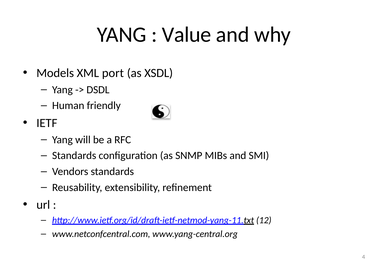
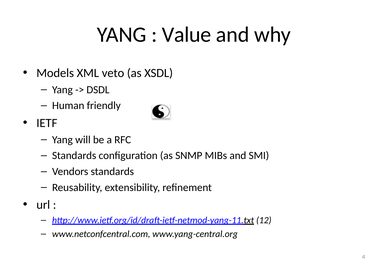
port: port -> veto
